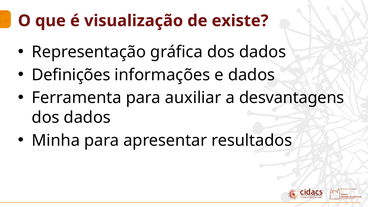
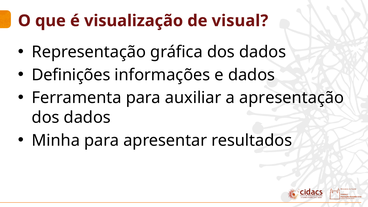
existe: existe -> visual
desvantagens: desvantagens -> apresentação
